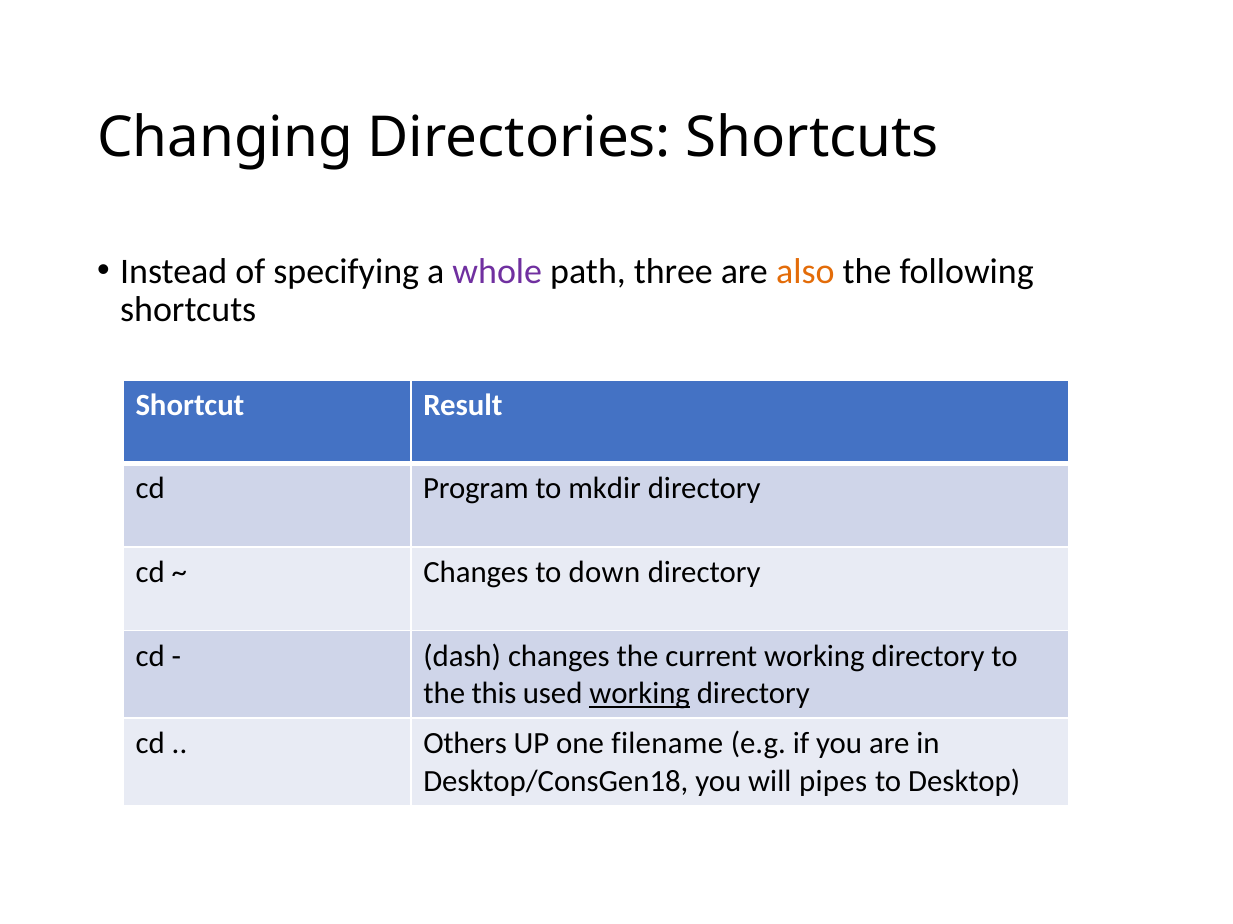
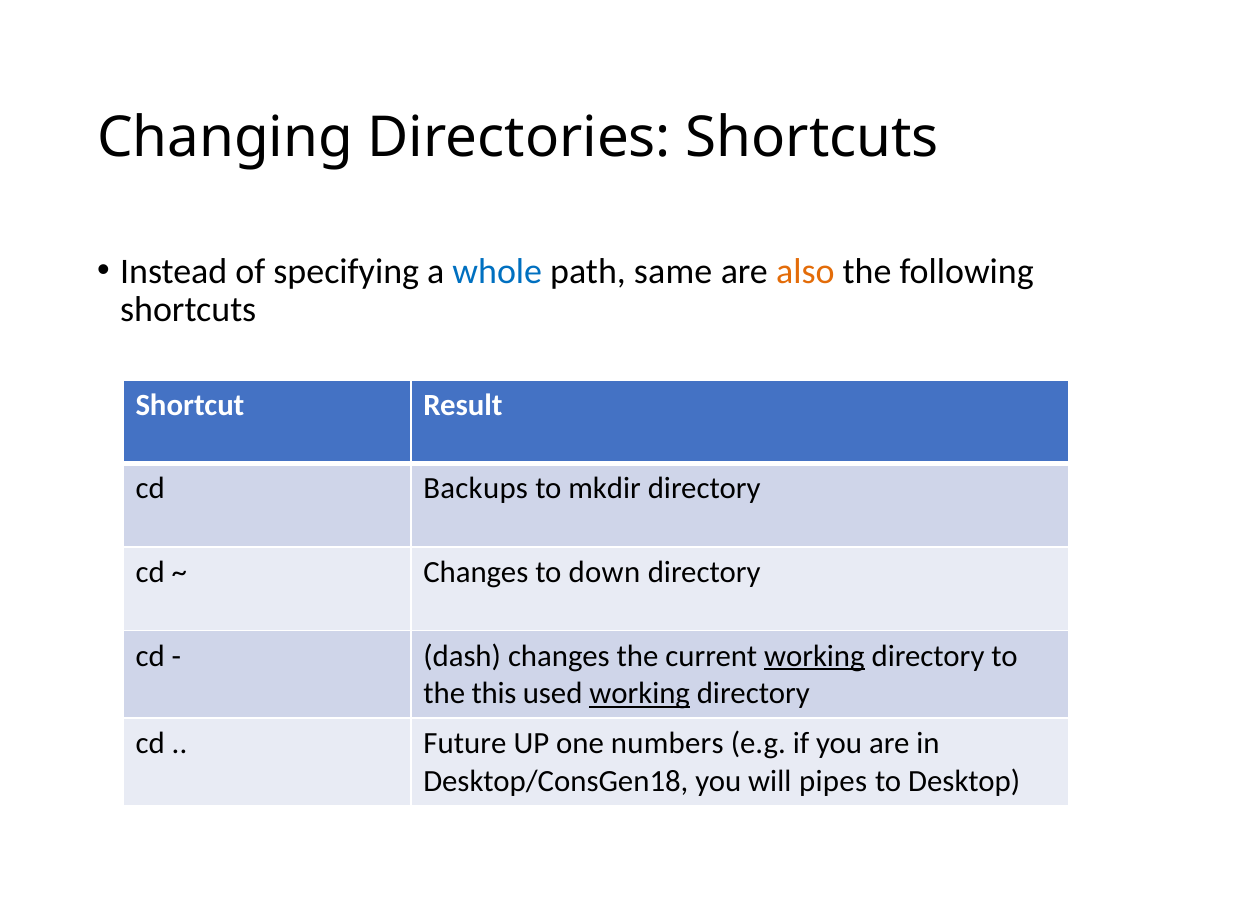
whole colour: purple -> blue
three: three -> same
Program: Program -> Backups
working at (814, 656) underline: none -> present
Others: Others -> Future
filename: filename -> numbers
